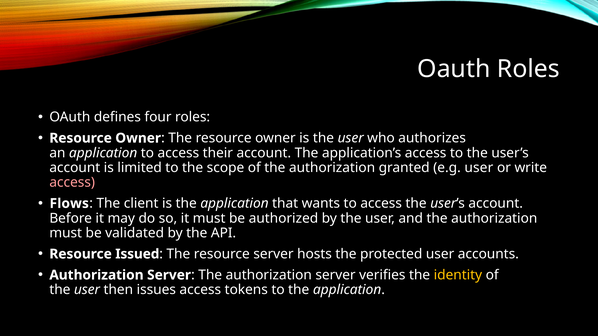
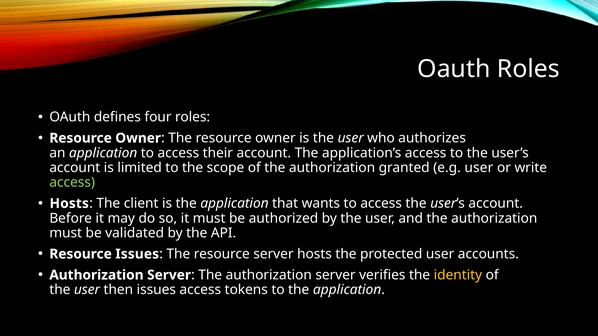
access at (72, 183) colour: pink -> light green
Flows at (69, 204): Flows -> Hosts
Resource Issued: Issued -> Issues
